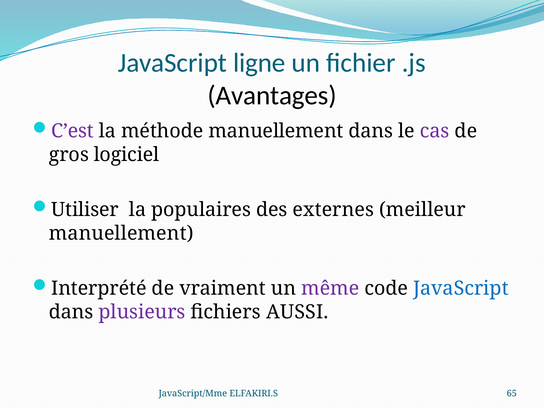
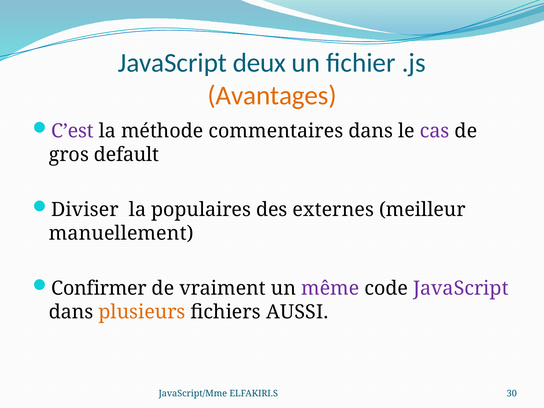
ligne: ligne -> deux
Avantages colour: black -> orange
méthode manuellement: manuellement -> commentaires
logiciel: logiciel -> default
Utiliser: Utiliser -> Diviser
Interprété: Interprété -> Confirmer
JavaScript at (461, 288) colour: blue -> purple
plusieurs colour: purple -> orange
65: 65 -> 30
